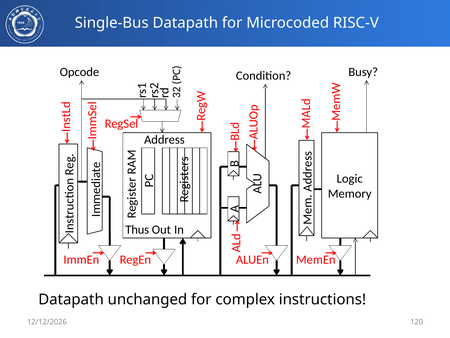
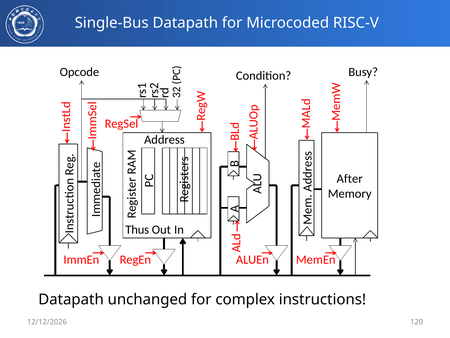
Logic: Logic -> After
